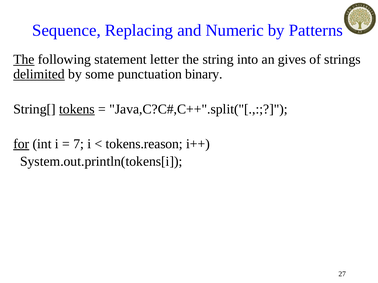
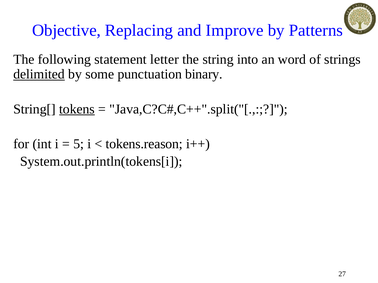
Sequence: Sequence -> Objective
Numeric: Numeric -> Improve
The at (24, 60) underline: present -> none
gives: gives -> word
for underline: present -> none
7: 7 -> 5
